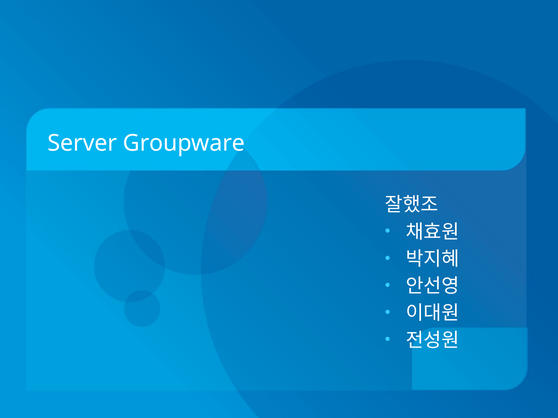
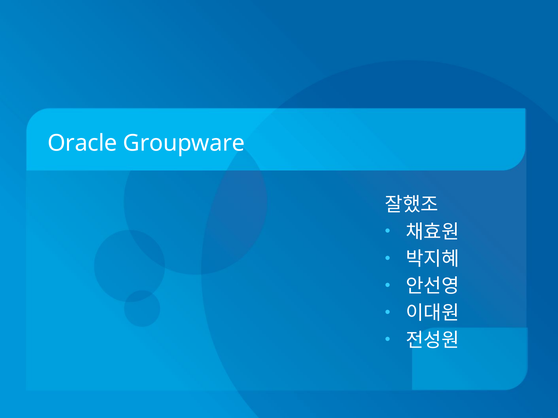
Server: Server -> Oracle
